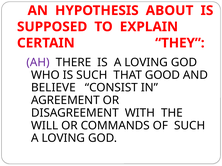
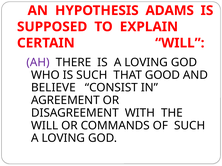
ABOUT: ABOUT -> ADAMS
CERTAIN THEY: THEY -> WILL
